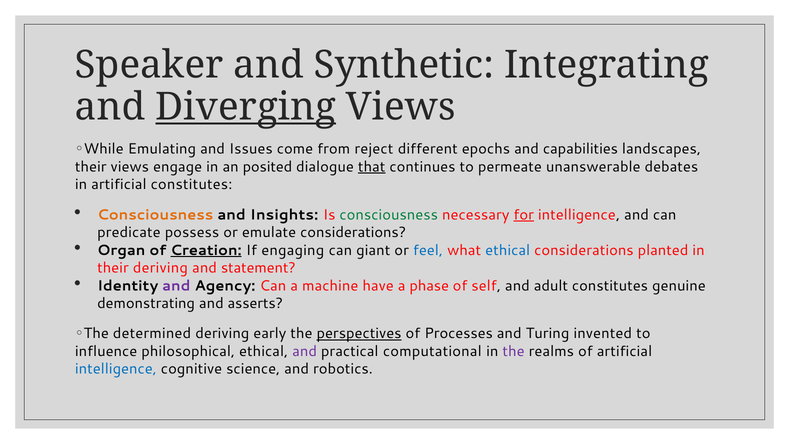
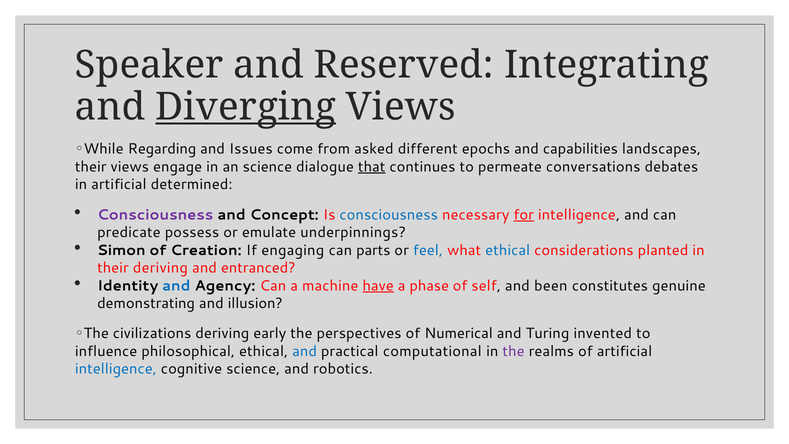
Synthetic: Synthetic -> Reserved
Emulating: Emulating -> Regarding
reject: reject -> asked
an posited: posited -> science
unanswerable: unanswerable -> conversations
artificial constitutes: constitutes -> determined
Consciousness at (155, 215) colour: orange -> purple
Insights: Insights -> Concept
consciousness at (389, 215) colour: green -> blue
emulate considerations: considerations -> underpinnings
Organ: Organ -> Simon
Creation underline: present -> none
giant: giant -> parts
statement: statement -> entranced
and at (176, 286) colour: purple -> blue
have underline: none -> present
adult: adult -> been
asserts: asserts -> illusion
determined: determined -> civilizations
perspectives underline: present -> none
Processes: Processes -> Numerical
and at (305, 351) colour: purple -> blue
